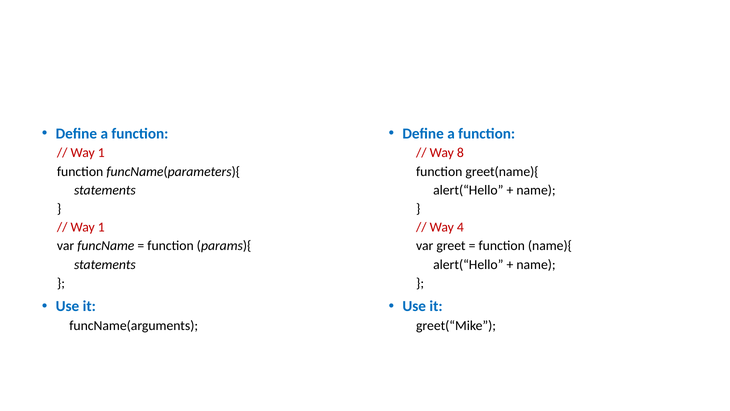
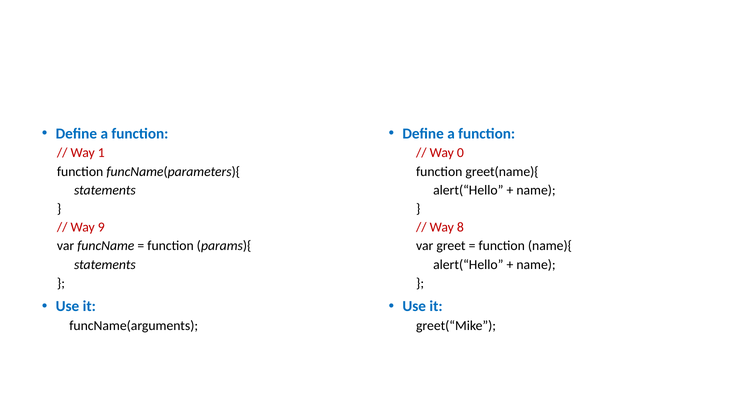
8: 8 -> 0
1 at (101, 227): 1 -> 9
4: 4 -> 8
